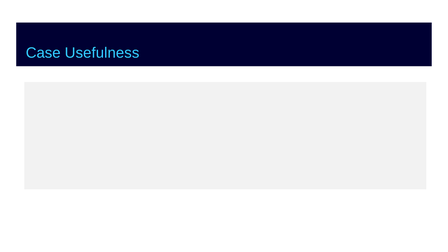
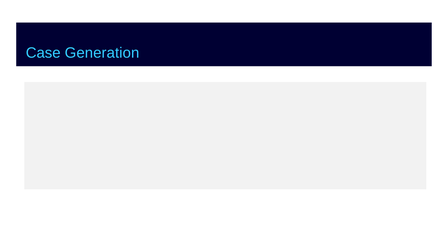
Usefulness: Usefulness -> Generation
